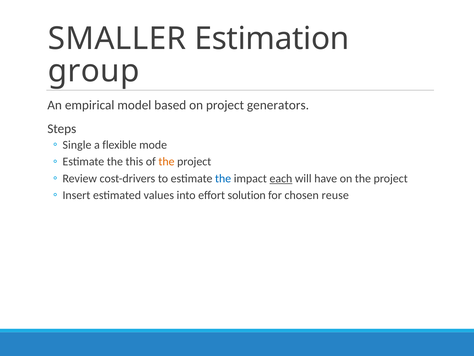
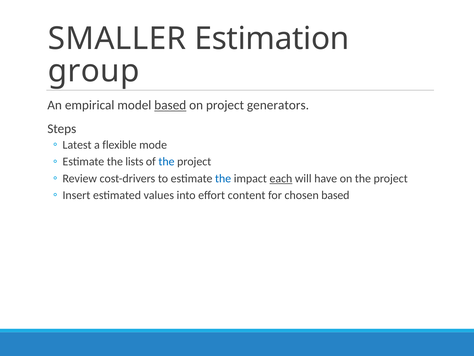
based at (170, 105) underline: none -> present
Single: Single -> Latest
this: this -> lists
the at (166, 161) colour: orange -> blue
solution: solution -> content
chosen reuse: reuse -> based
